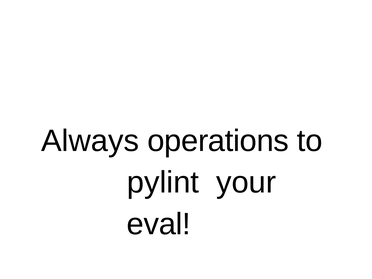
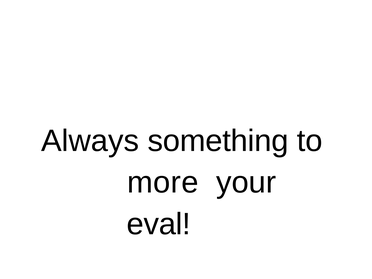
operations: operations -> something
pylint: pylint -> more
